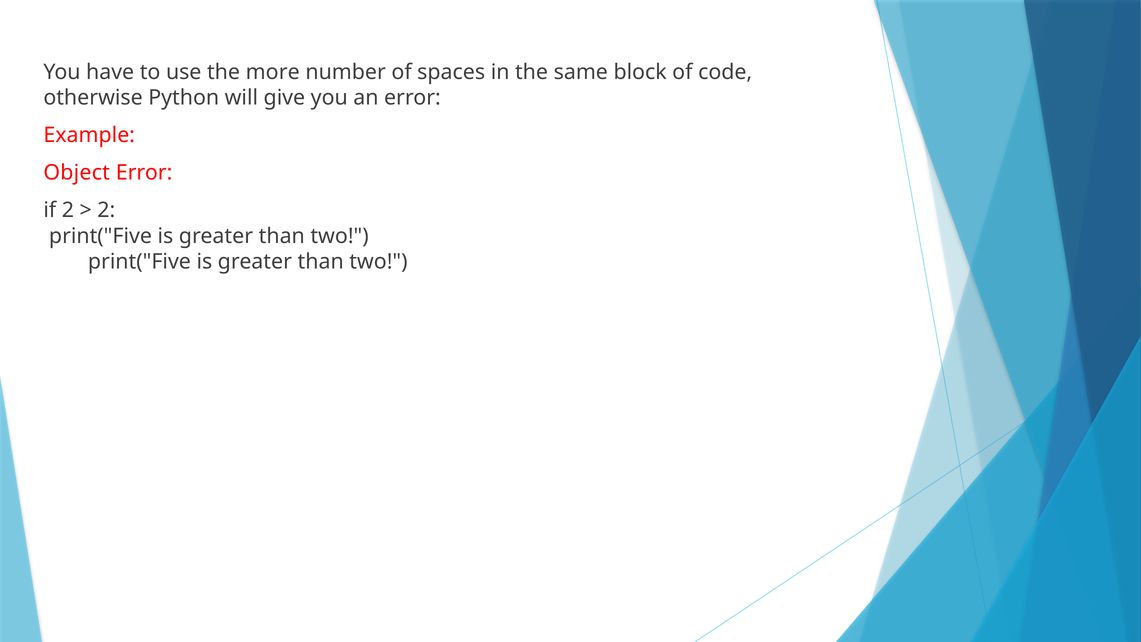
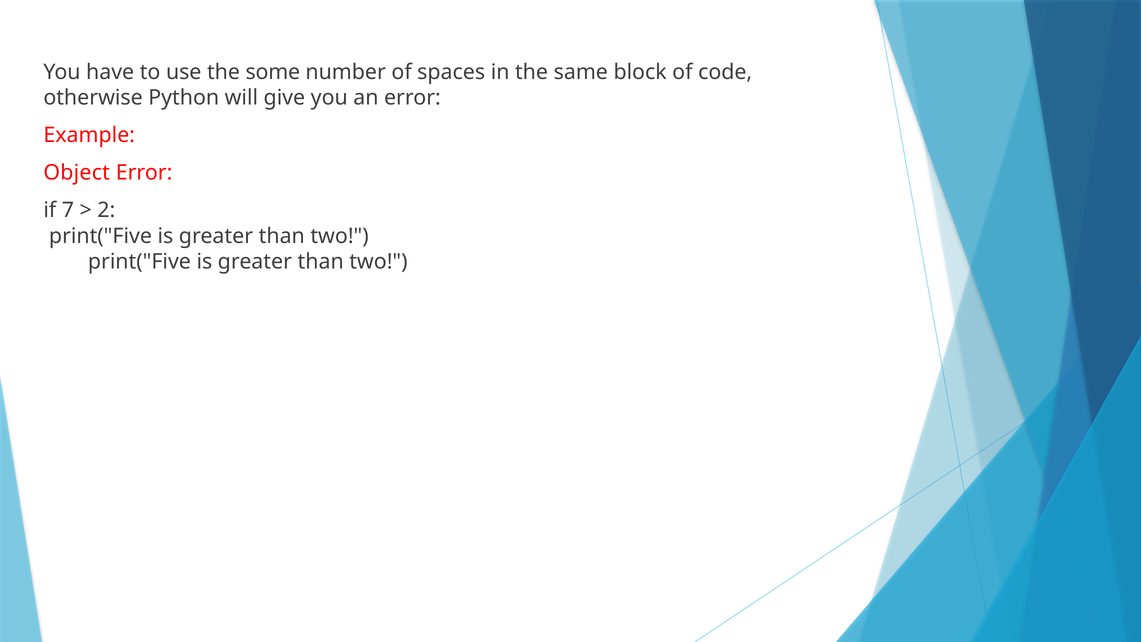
more: more -> some
if 2: 2 -> 7
